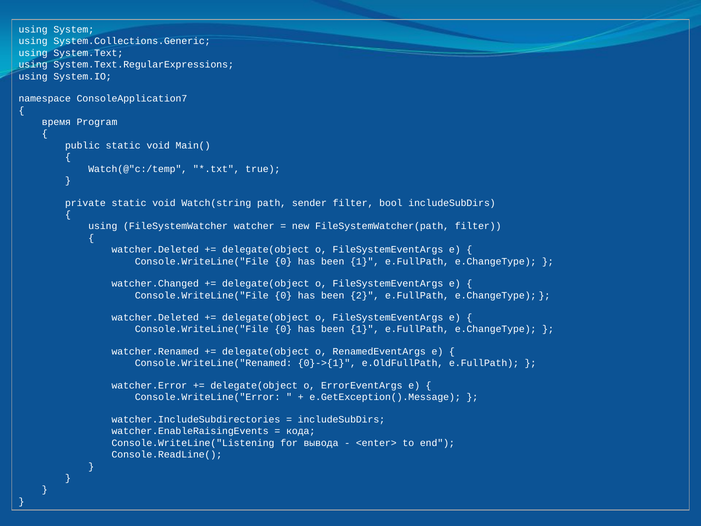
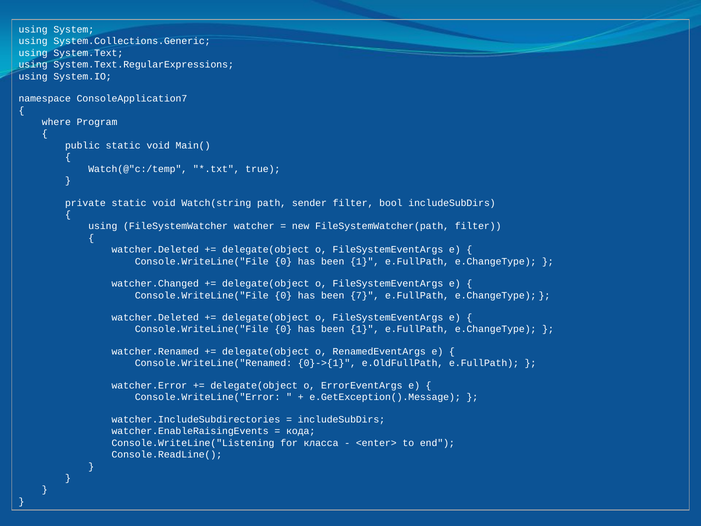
время: время -> where
2: 2 -> 7
вывода: вывода -> класса
